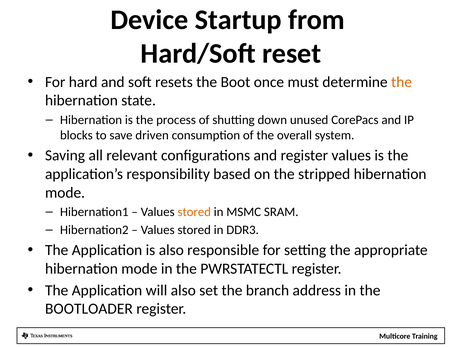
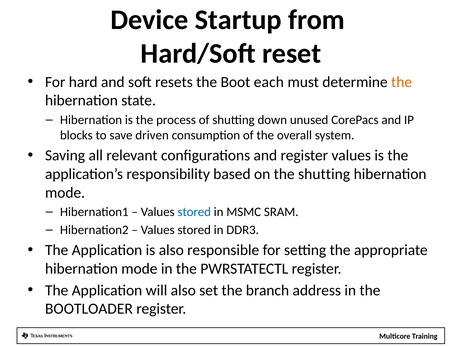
once: once -> each
the stripped: stripped -> shutting
stored at (194, 212) colour: orange -> blue
